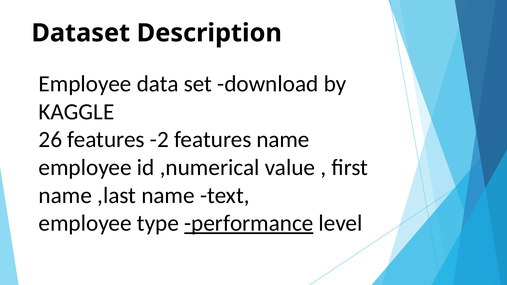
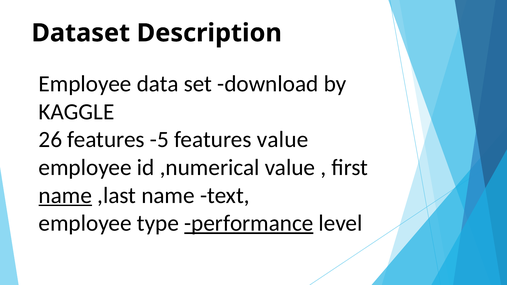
-2: -2 -> -5
features name: name -> value
name at (65, 195) underline: none -> present
